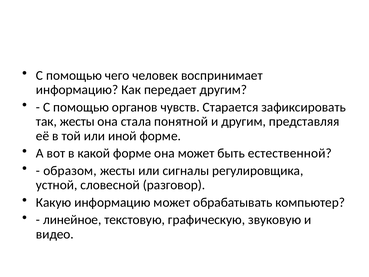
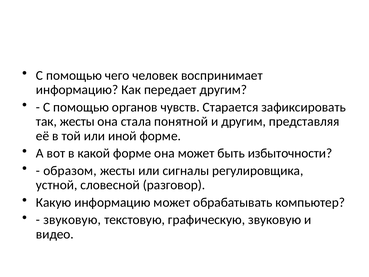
естественной: естественной -> избыточности
линейное at (72, 220): линейное -> звуковую
